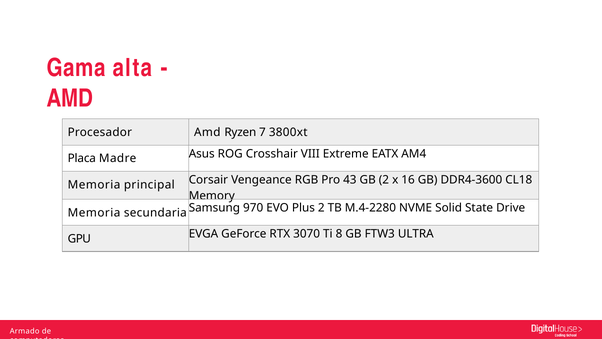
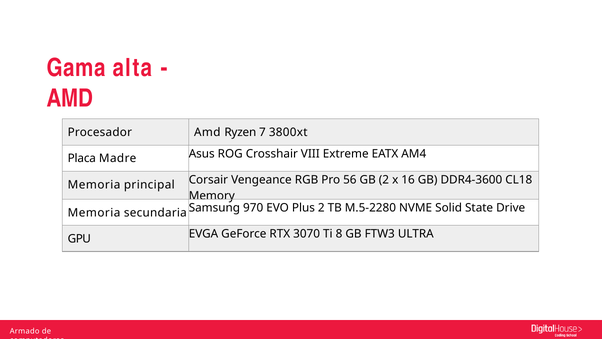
43: 43 -> 56
M.4-2280: M.4-2280 -> M.5-2280
